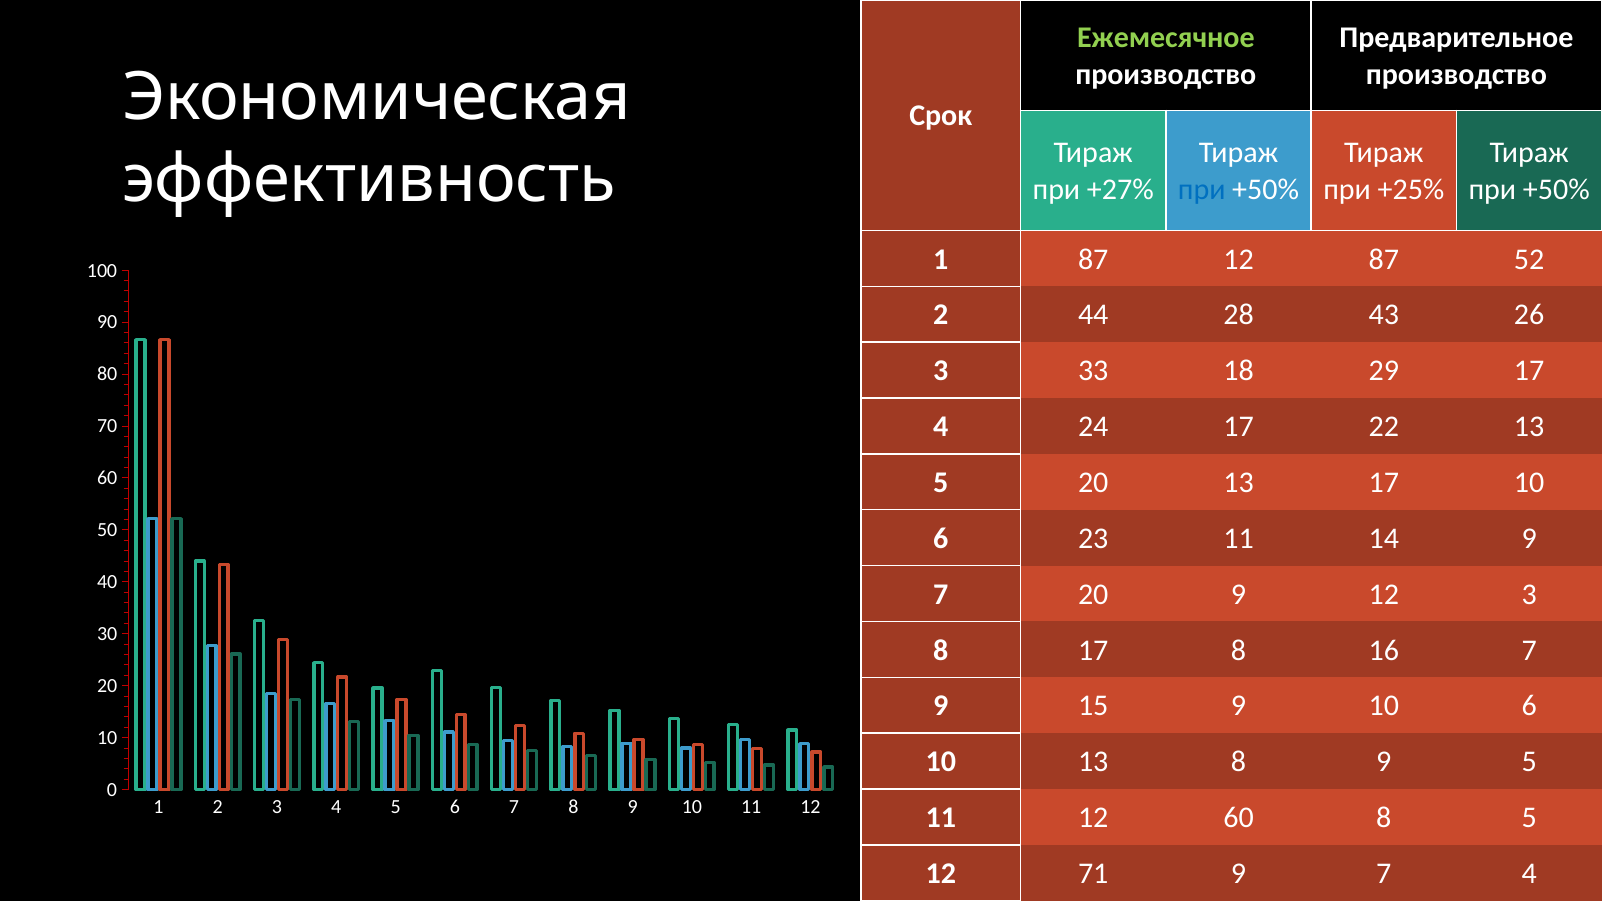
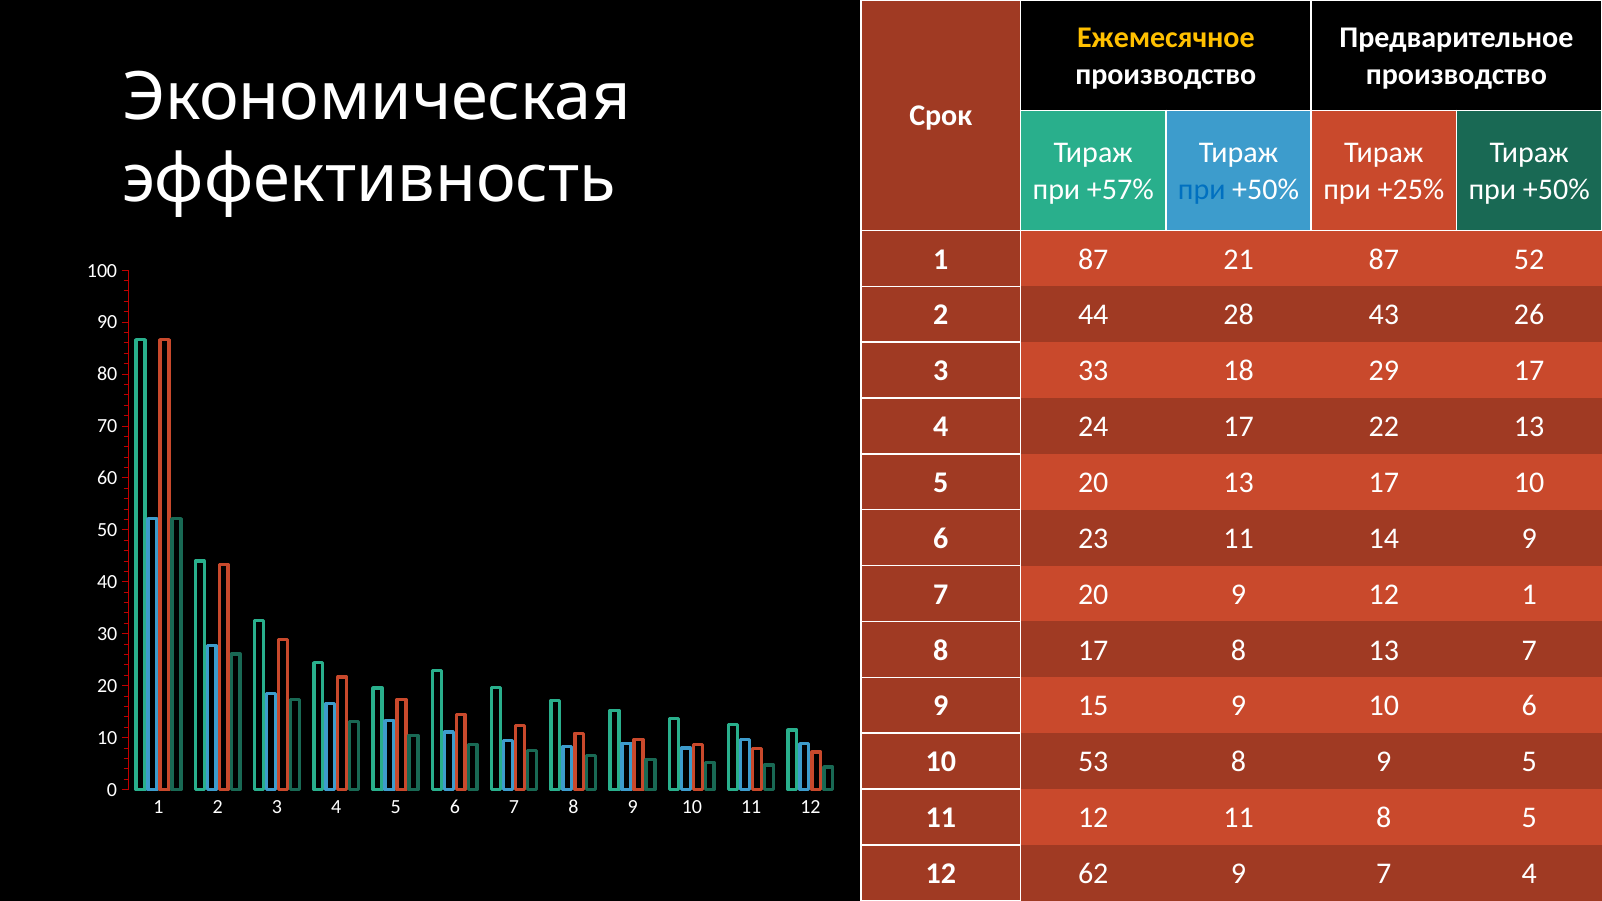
Ежемесячное colour: light green -> yellow
+27%: +27% -> +57%
87 12: 12 -> 21
12 3: 3 -> 1
8 16: 16 -> 13
10 13: 13 -> 53
12 60: 60 -> 11
71: 71 -> 62
